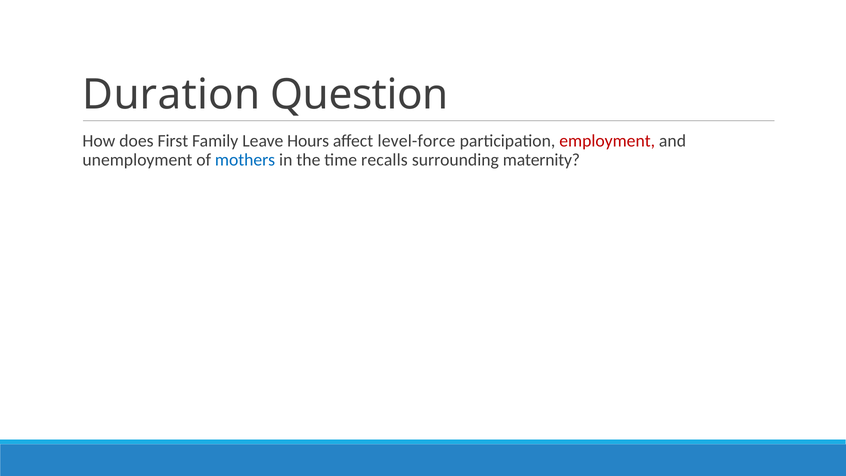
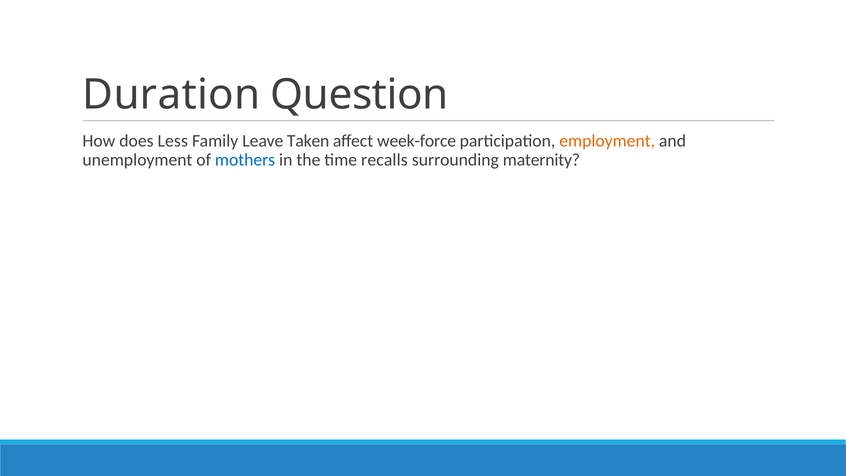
First: First -> Less
Hours: Hours -> Taken
level-force: level-force -> week-force
employment colour: red -> orange
